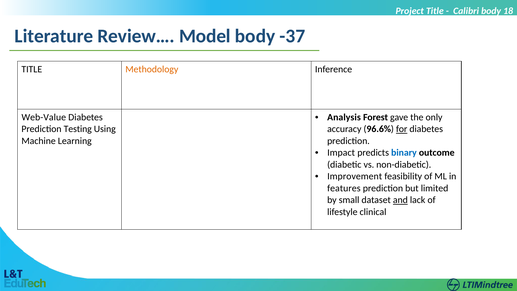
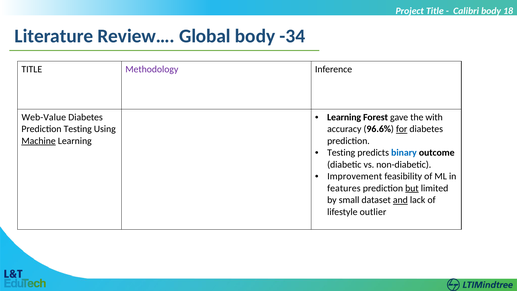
Model: Model -> Global
-37: -37 -> -34
Methodology colour: orange -> purple
Analysis at (344, 117): Analysis -> Learning
only: only -> with
Machine underline: none -> present
Impact at (341, 153): Impact -> Testing
but underline: none -> present
clinical: clinical -> outlier
